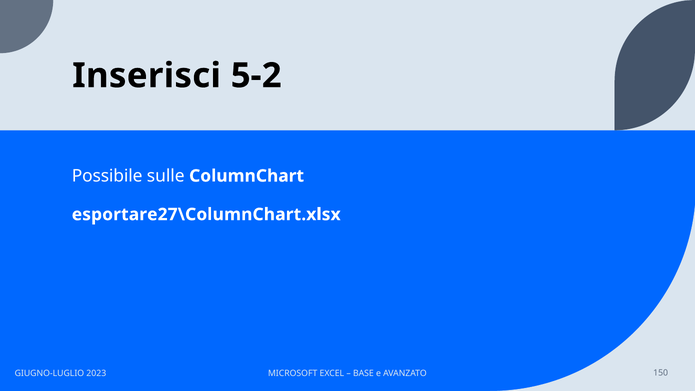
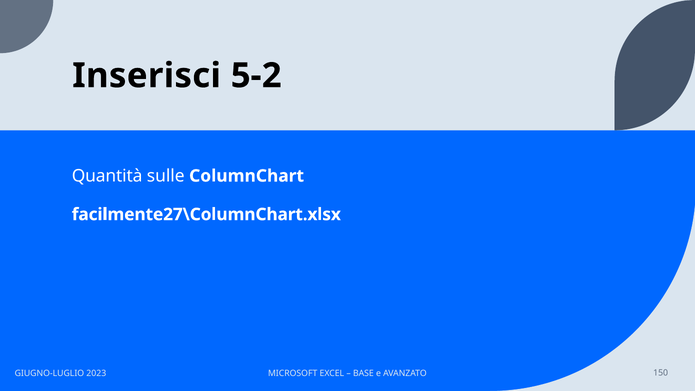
Possibile: Possibile -> Quantità
esportare27\ColumnChart.xlsx: esportare27\ColumnChart.xlsx -> facilmente27\ColumnChart.xlsx
